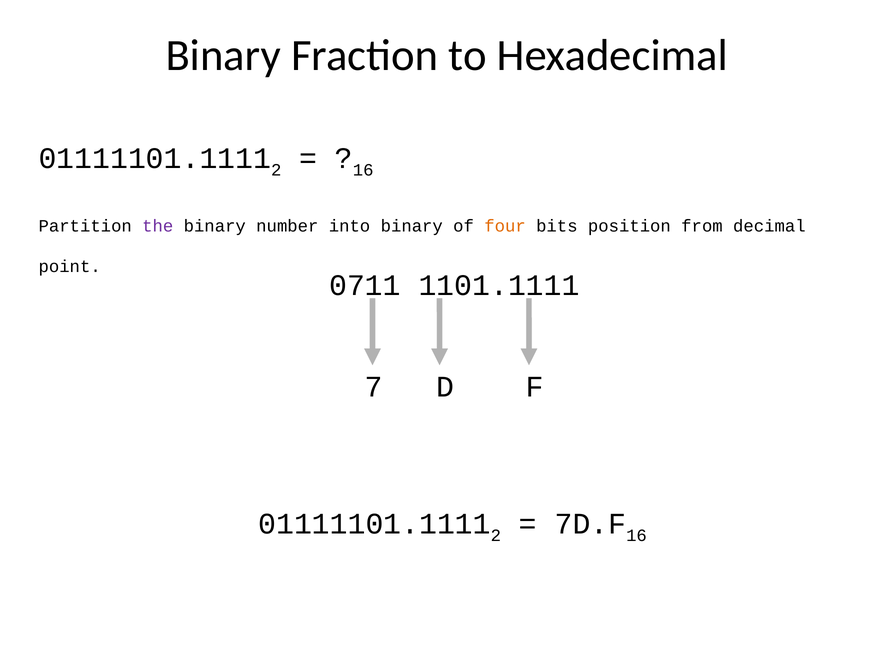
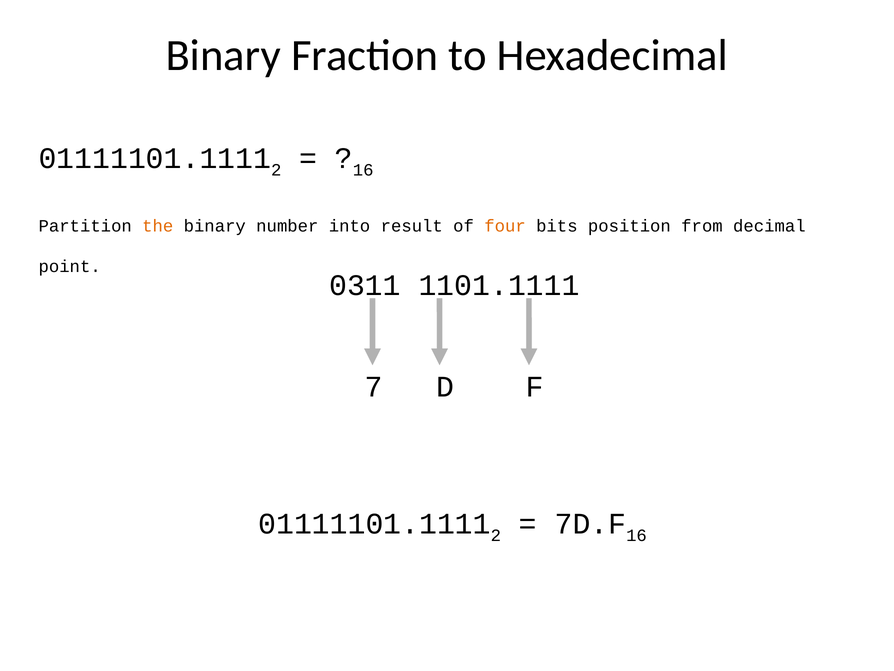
the colour: purple -> orange
into binary: binary -> result
0711: 0711 -> 0311
